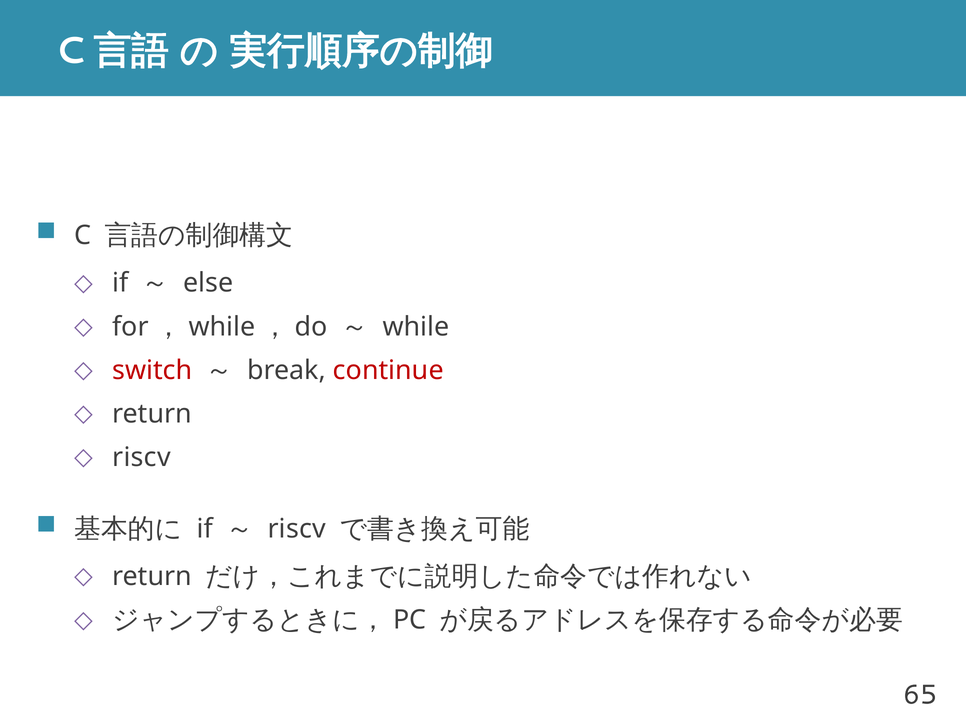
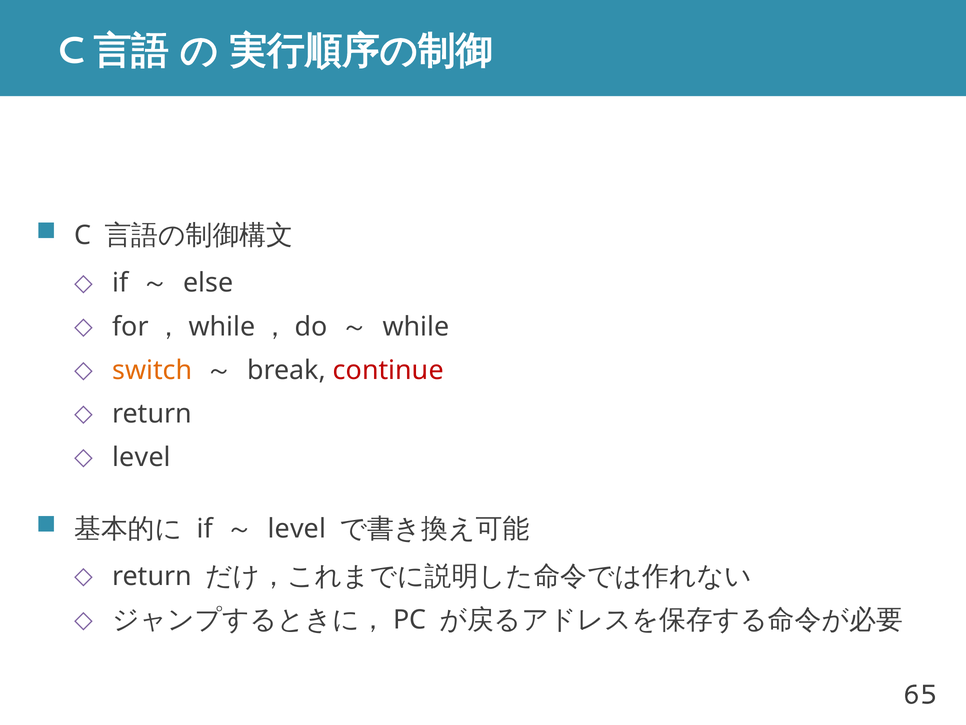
switch colour: red -> orange
riscv at (142, 457): riscv -> level
riscv at (297, 529): riscv -> level
